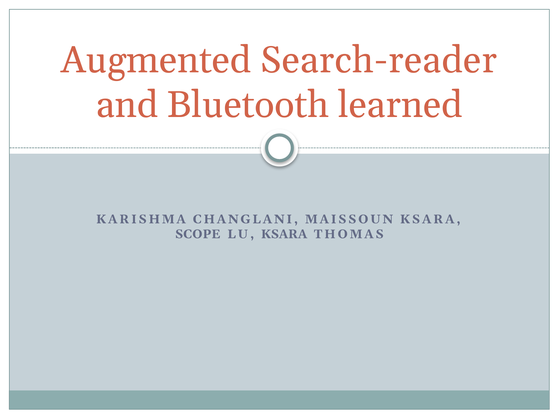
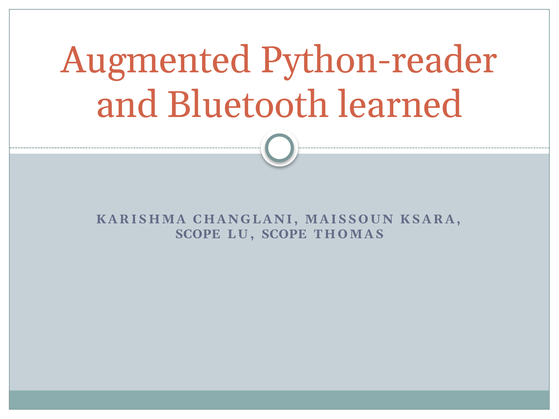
Search-reader: Search-reader -> Python-reader
LU KSARA: KSARA -> SCOPE
